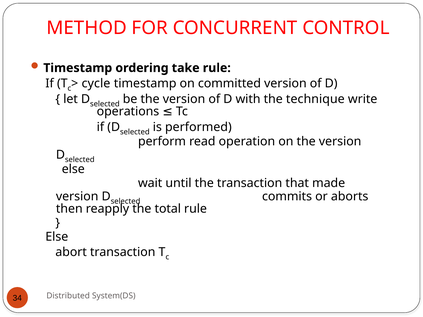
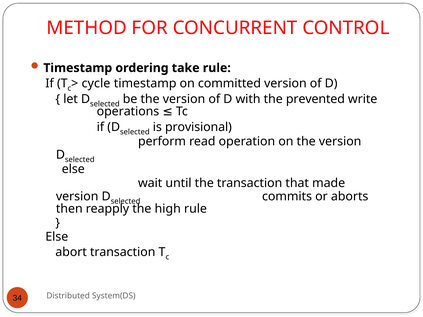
technique: technique -> prevented
performed: performed -> provisional
total: total -> high
